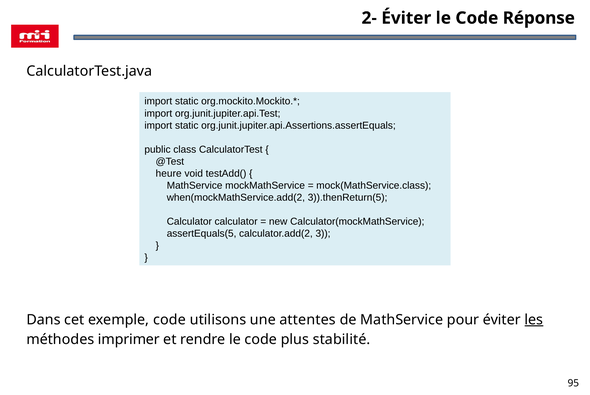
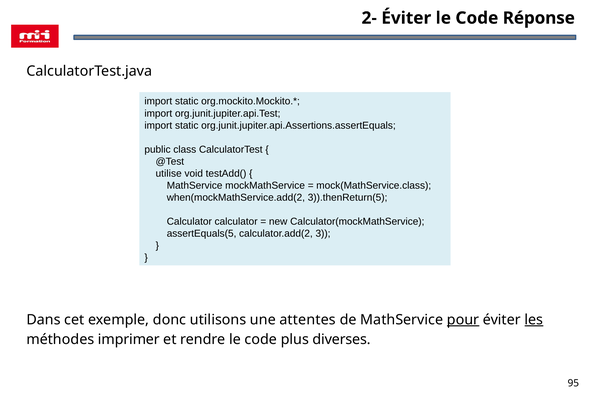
heure: heure -> utilise
exemple code: code -> donc
pour underline: none -> present
stabilité: stabilité -> diverses
